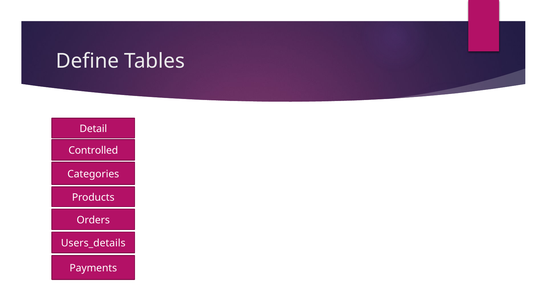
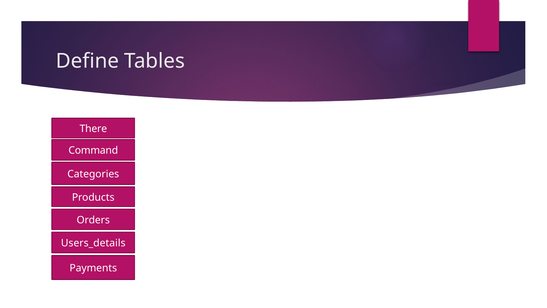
Detail: Detail -> There
Controlled: Controlled -> Command
